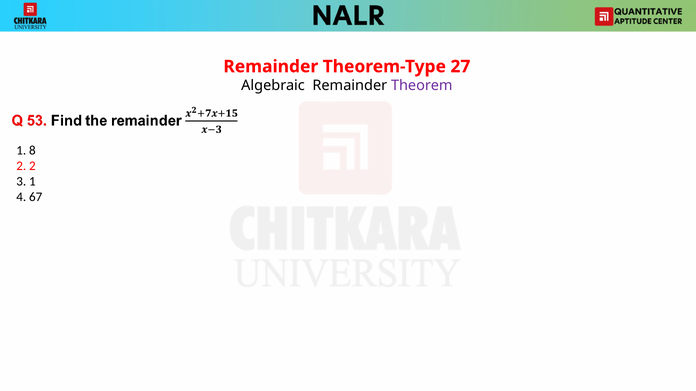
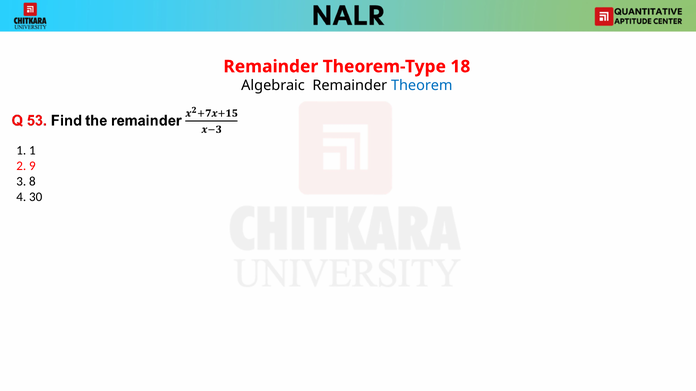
27: 27 -> 18
Theorem colour: purple -> blue
1 8: 8 -> 1
2 2: 2 -> 9
3 1: 1 -> 8
67: 67 -> 30
